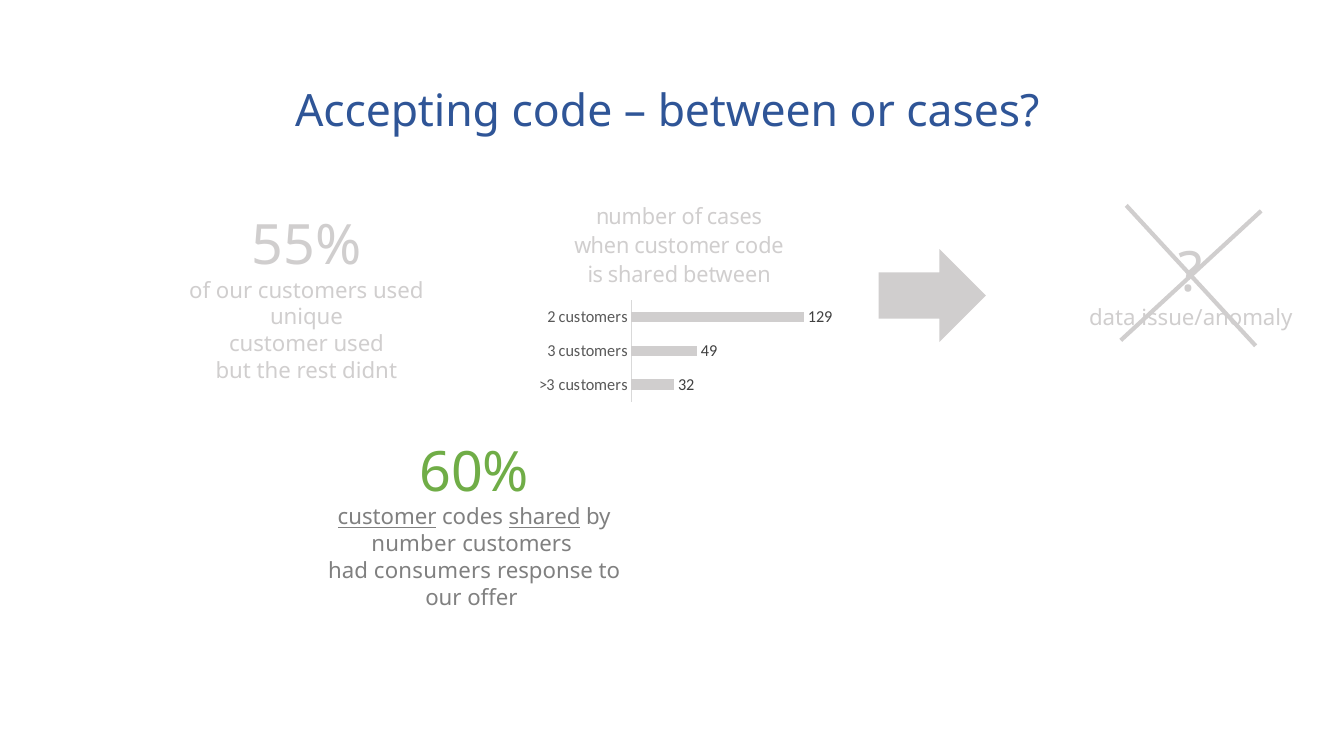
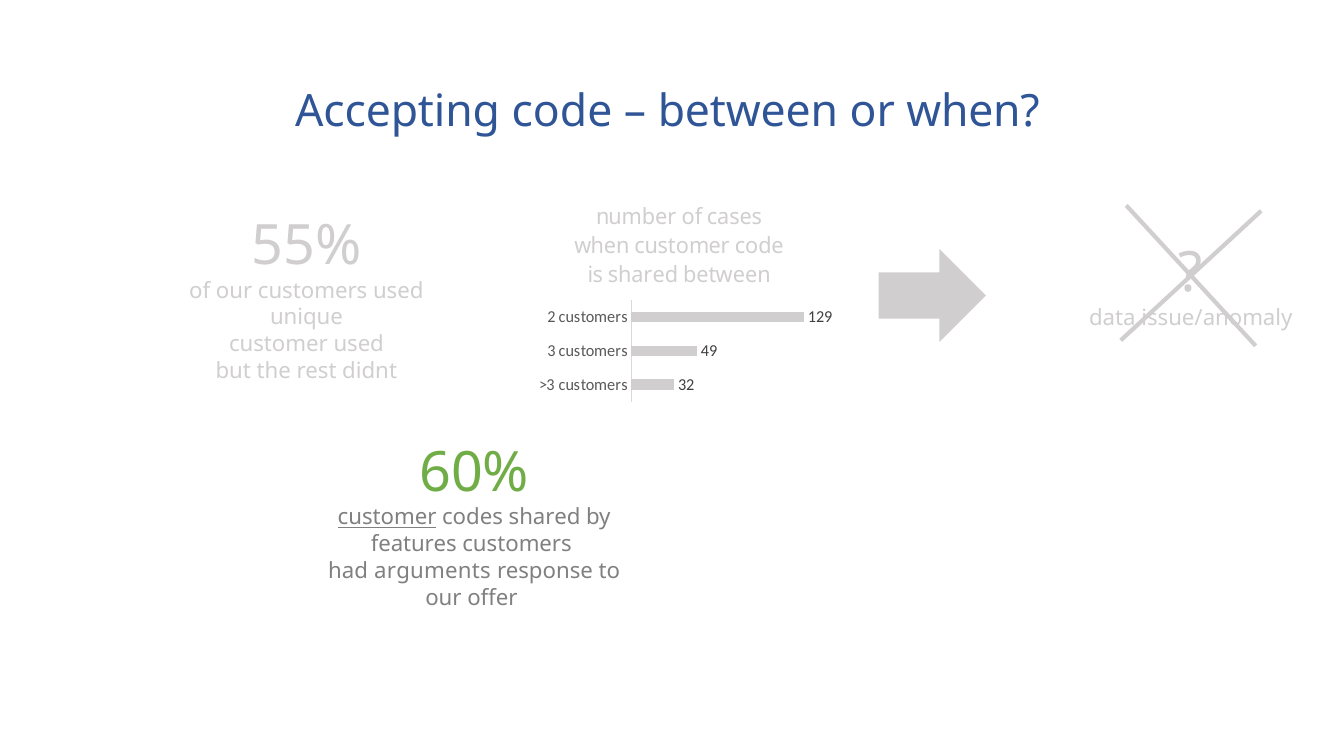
or cases: cases -> when
shared at (545, 518) underline: present -> none
number at (414, 544): number -> features
consumers: consumers -> arguments
